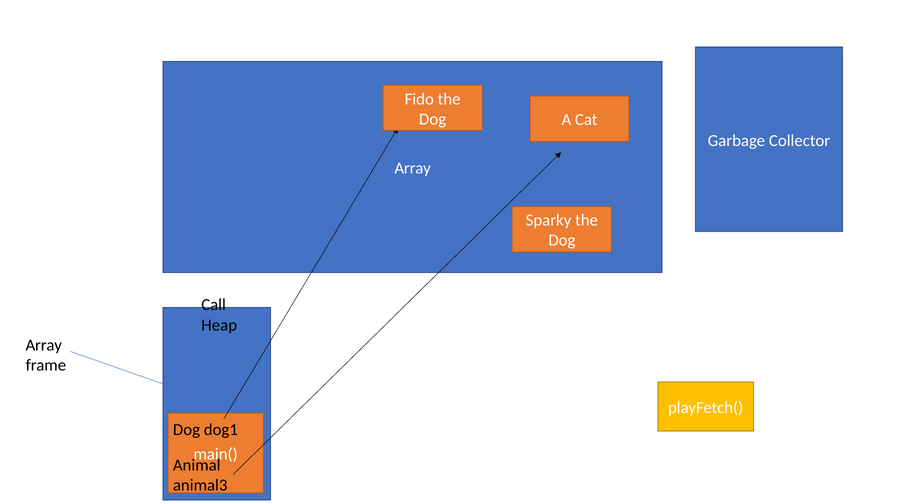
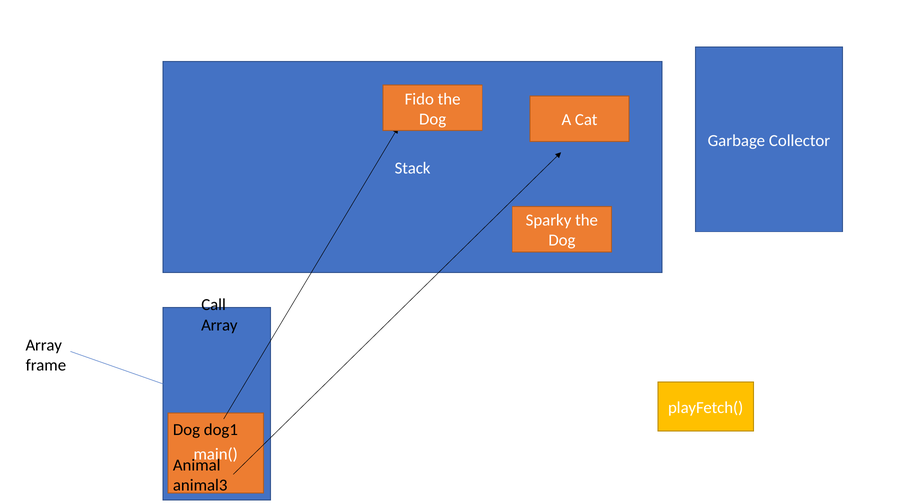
Array at (413, 168): Array -> Stack
Heap at (219, 325): Heap -> Array
